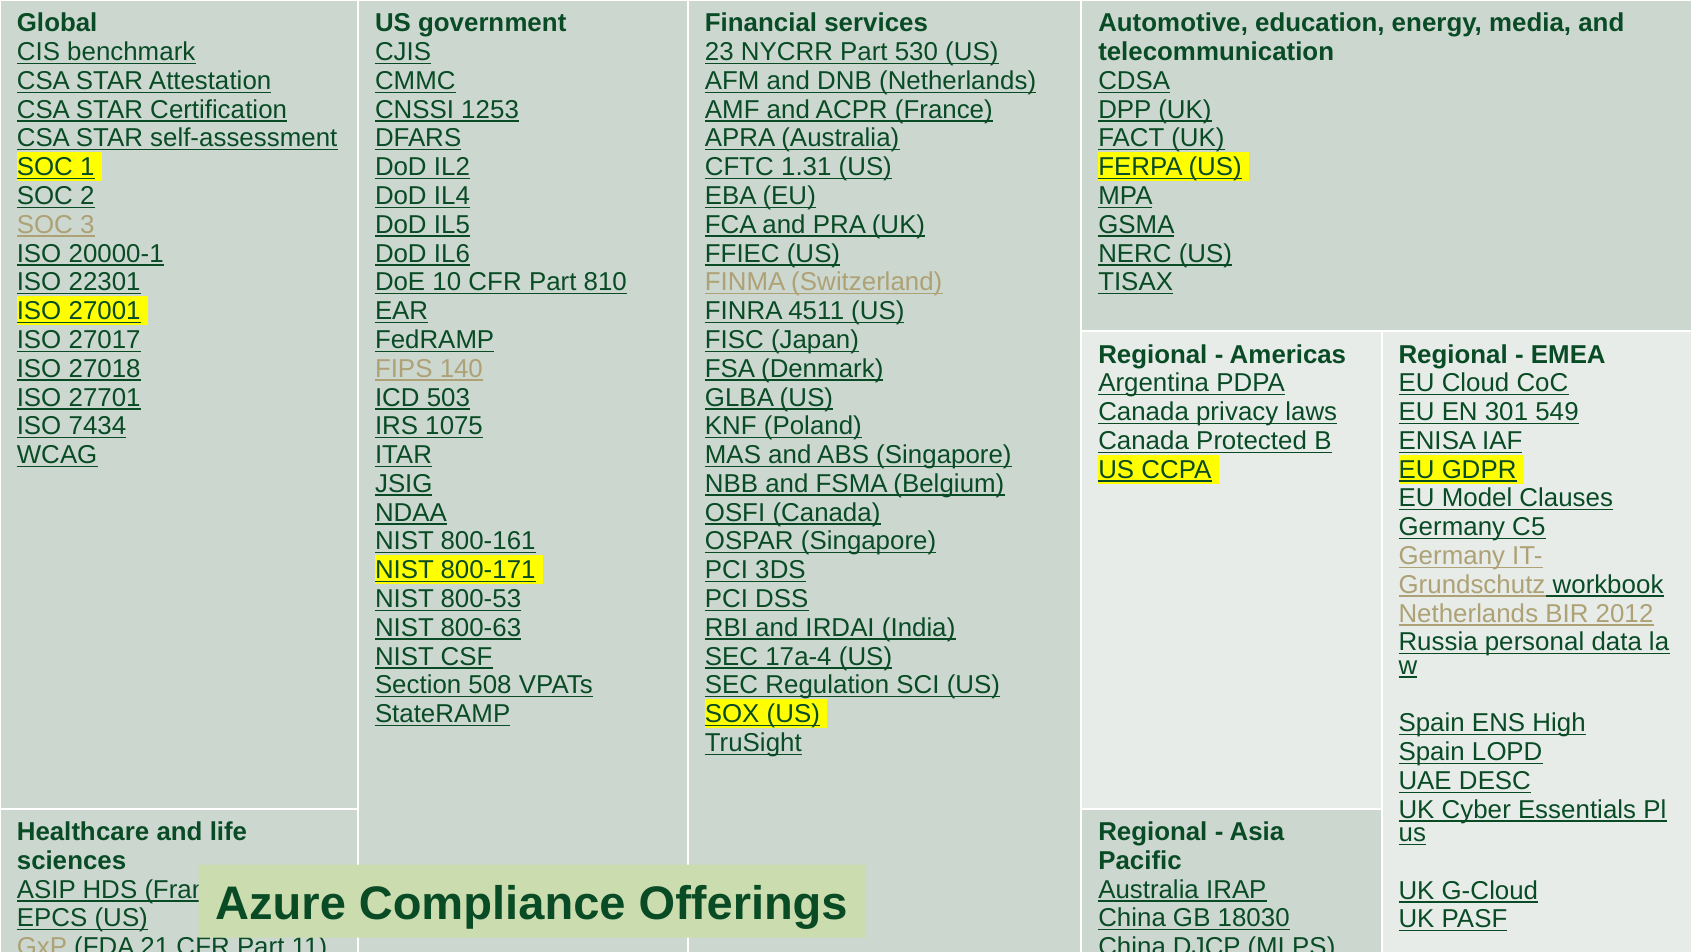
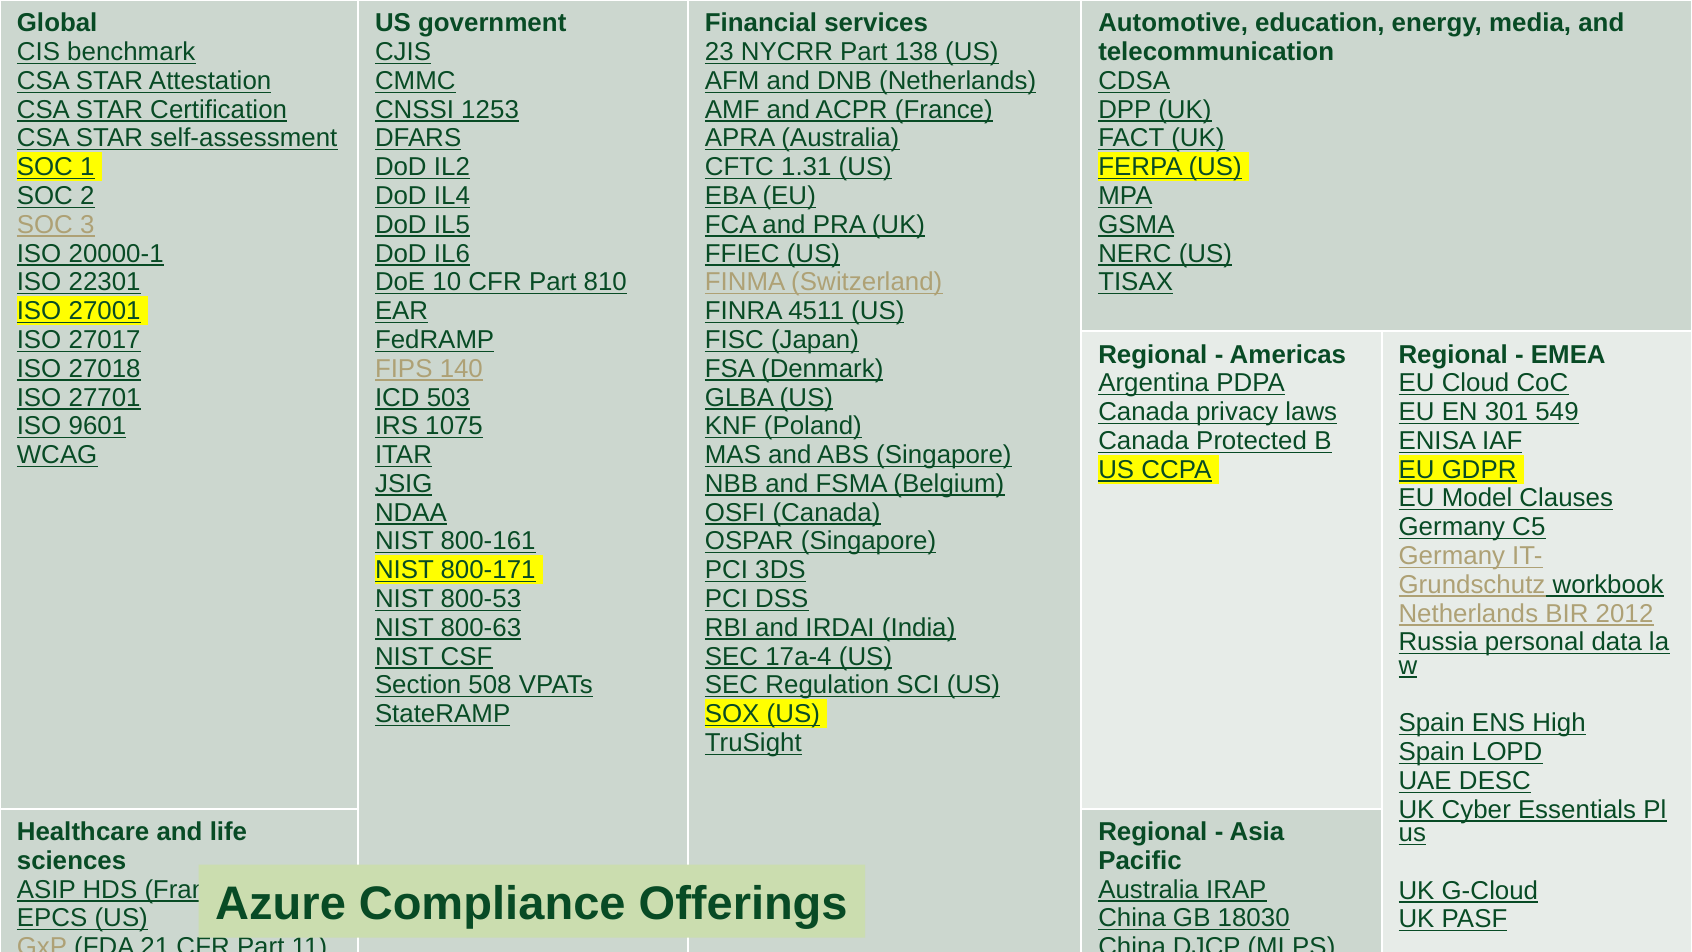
530: 530 -> 138
7434: 7434 -> 9601
